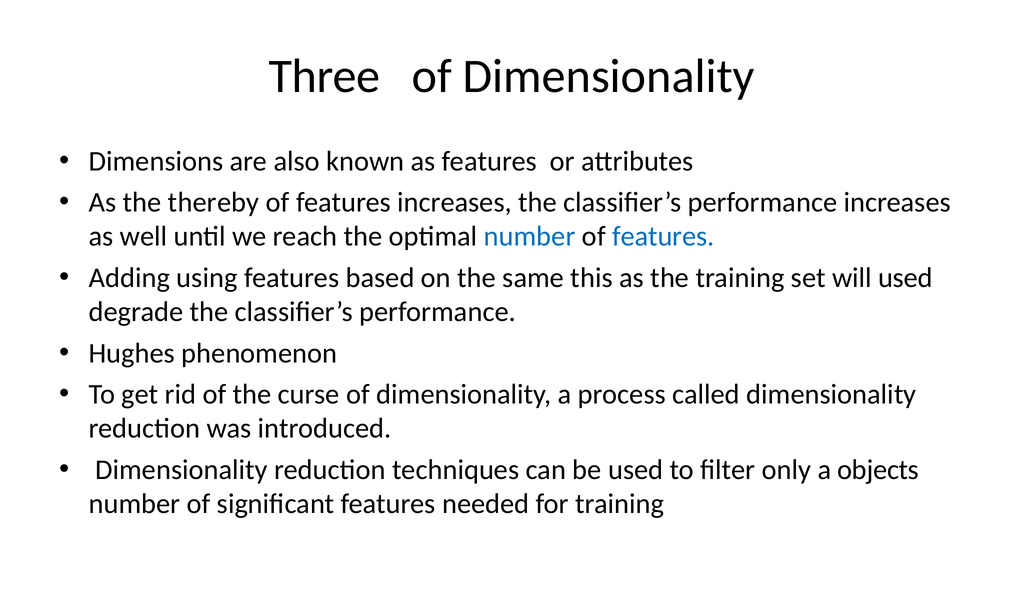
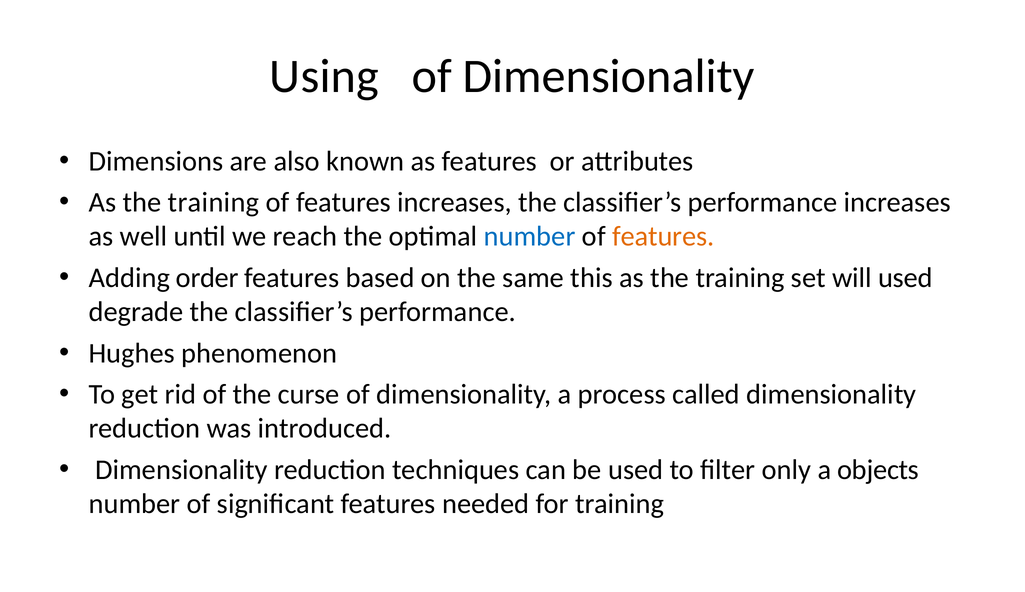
Three: Three -> Using
thereby at (214, 202): thereby -> training
features at (663, 236) colour: blue -> orange
using: using -> order
